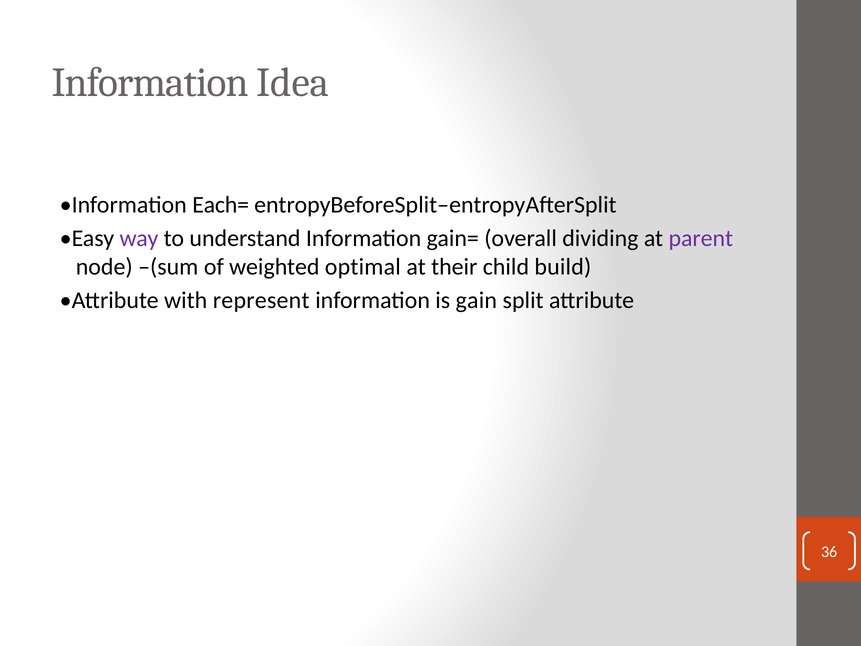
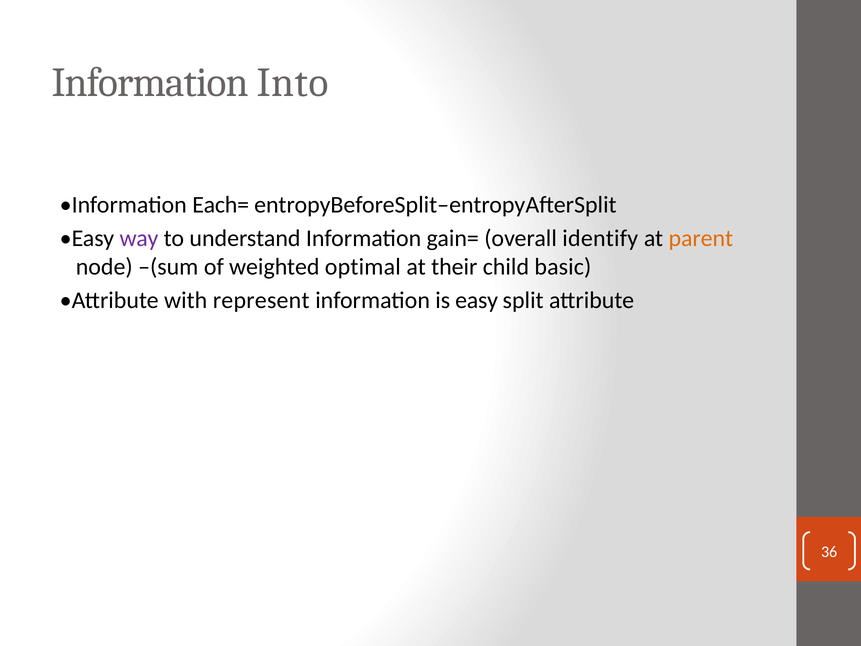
Idea: Idea -> Into
dividing: dividing -> identify
parent colour: purple -> orange
build: build -> basic
is gain: gain -> easy
